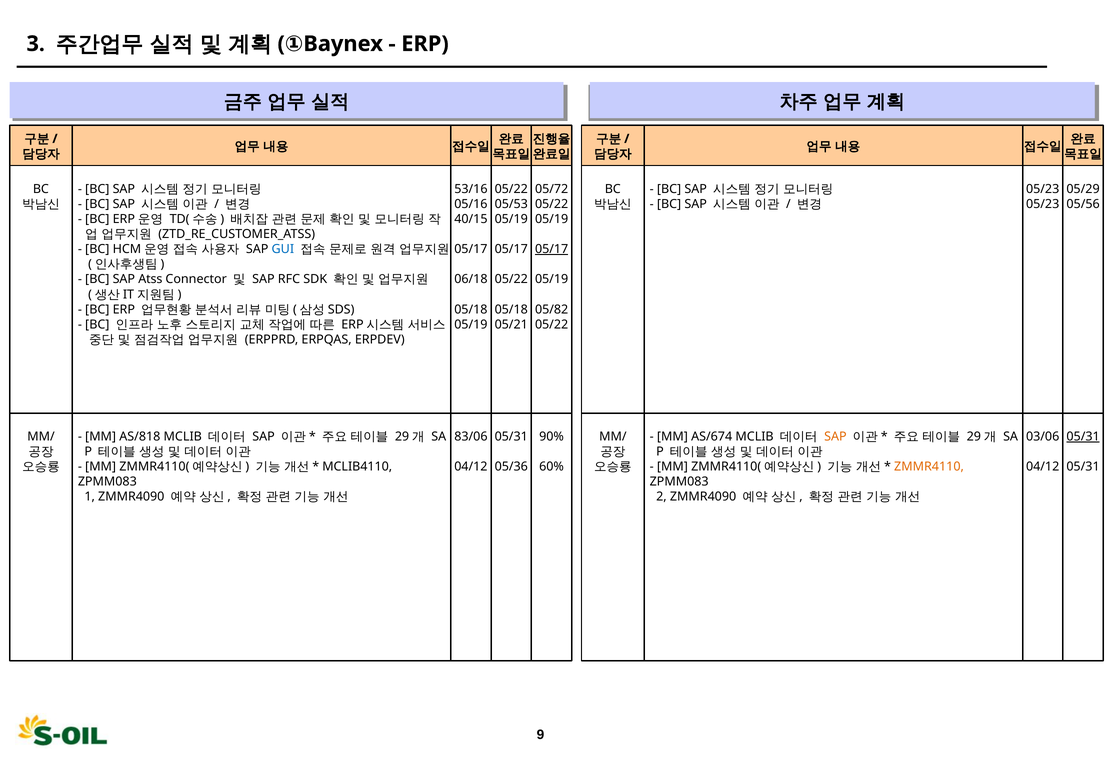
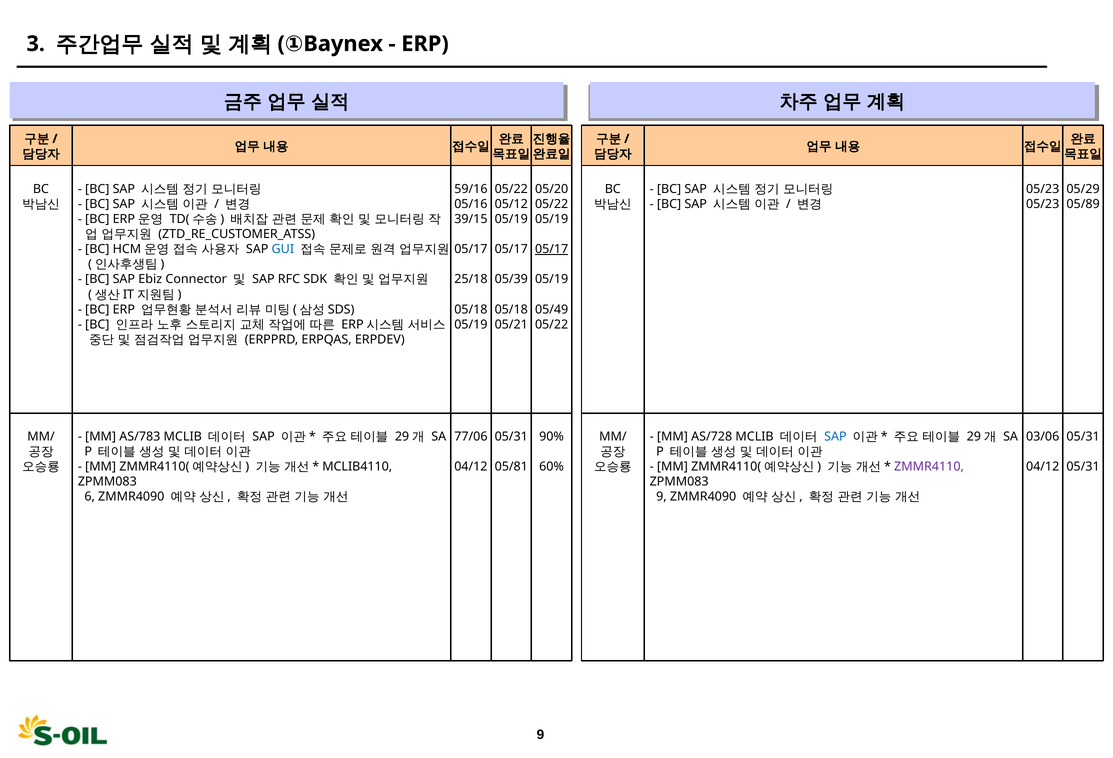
53/16: 53/16 -> 59/16
05/72: 05/72 -> 05/20
05/53: 05/53 -> 05/12
05/56: 05/56 -> 05/89
40/15: 40/15 -> 39/15
Atss: Atss -> Ebiz
06/18: 06/18 -> 25/18
05/22 at (511, 279): 05/22 -> 05/39
05/82: 05/82 -> 05/49
AS/818: AS/818 -> AS/783
83/06: 83/06 -> 77/06
AS/674: AS/674 -> AS/728
SAP at (835, 437) colour: orange -> blue
05/31 at (1083, 437) underline: present -> none
05/36: 05/36 -> 05/81
ZMMR4110 colour: orange -> purple
1: 1 -> 6
2 at (661, 497): 2 -> 9
